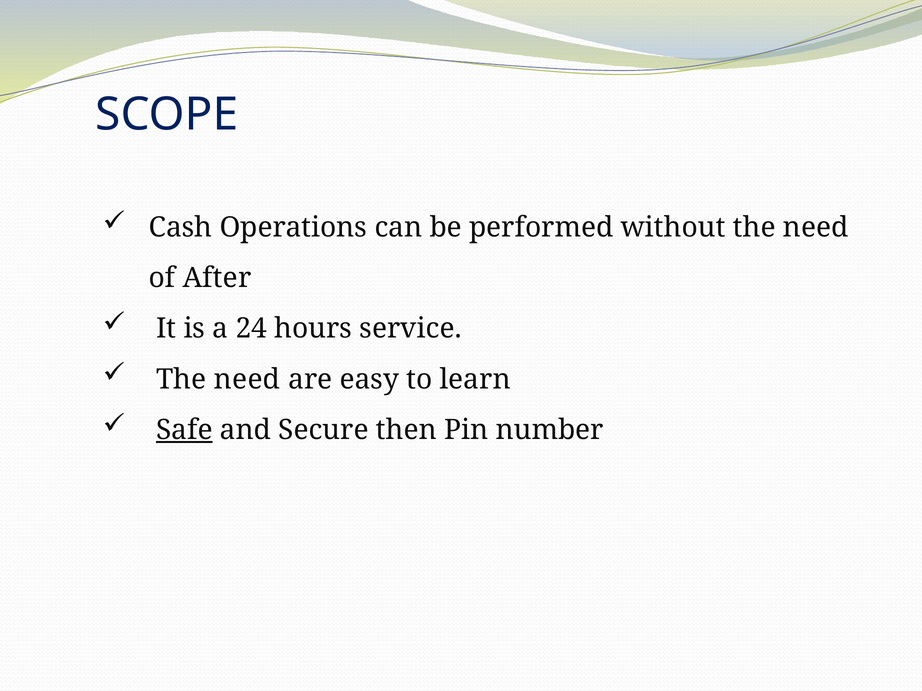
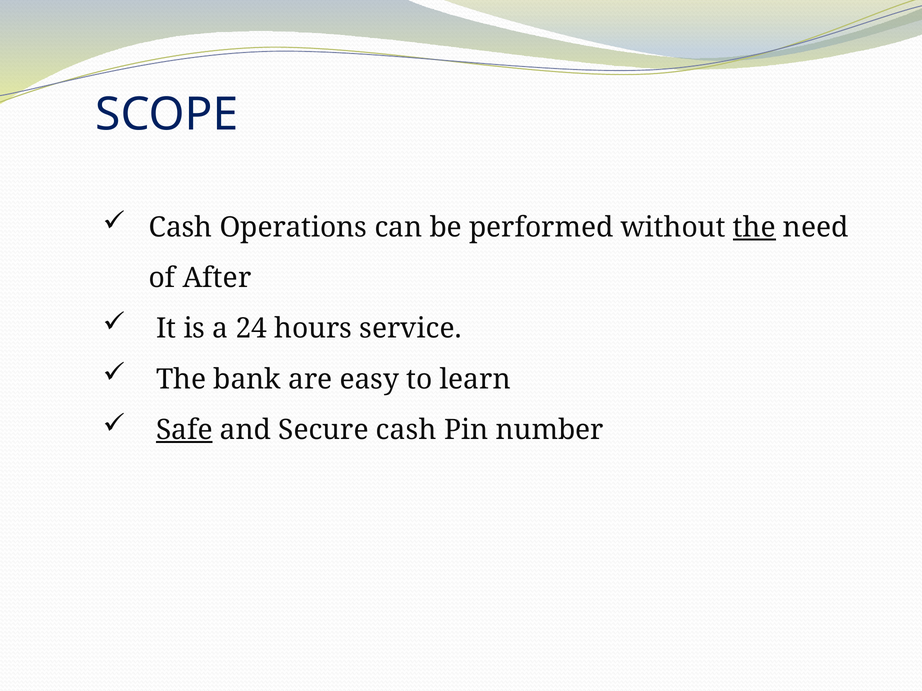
the at (754, 228) underline: none -> present
need at (247, 380): need -> bank
Secure then: then -> cash
